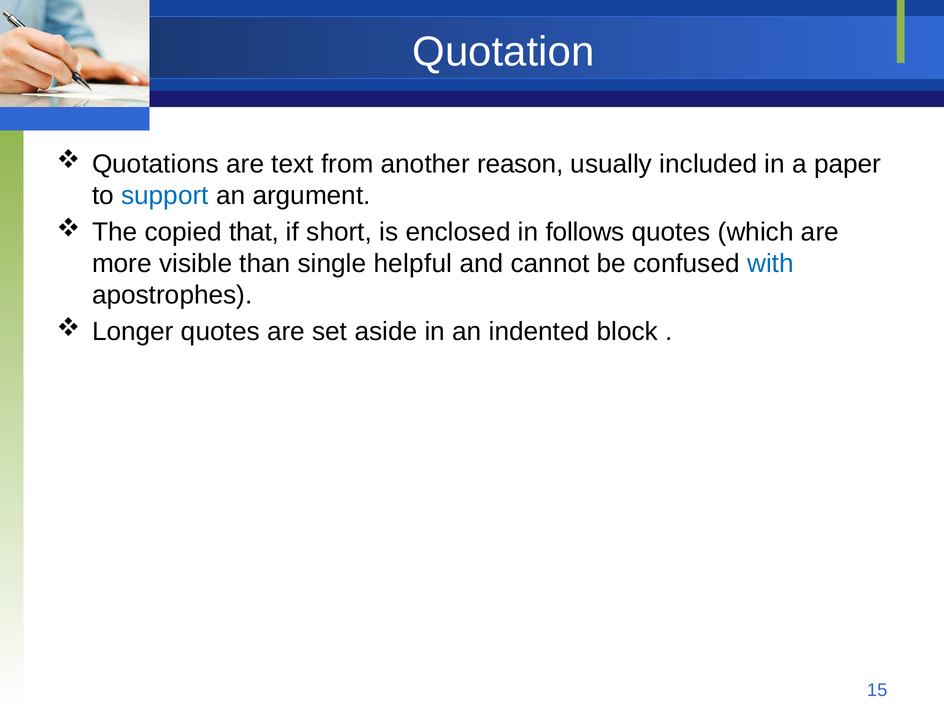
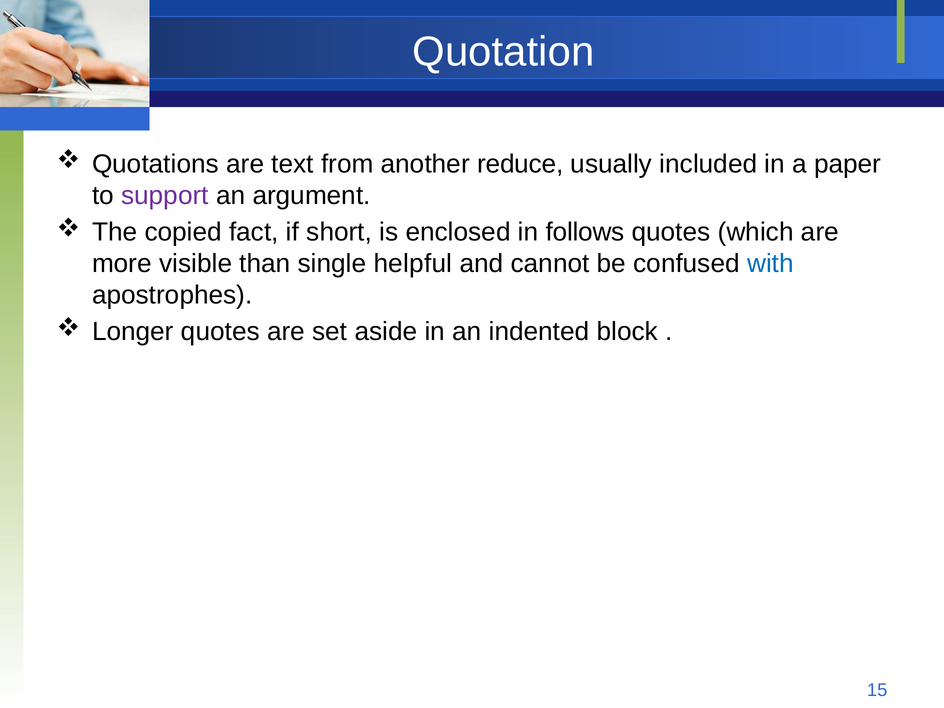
reason: reason -> reduce
support colour: blue -> purple
that: that -> fact
